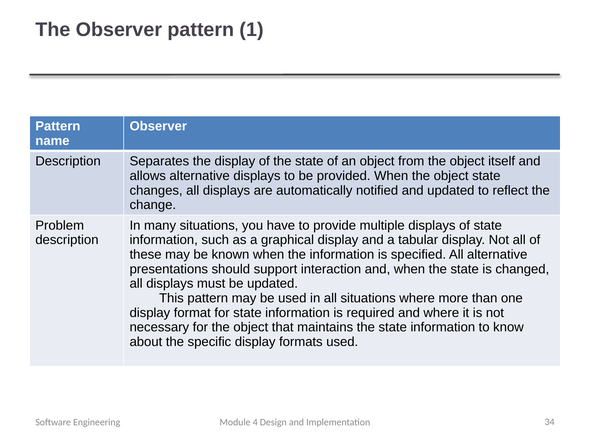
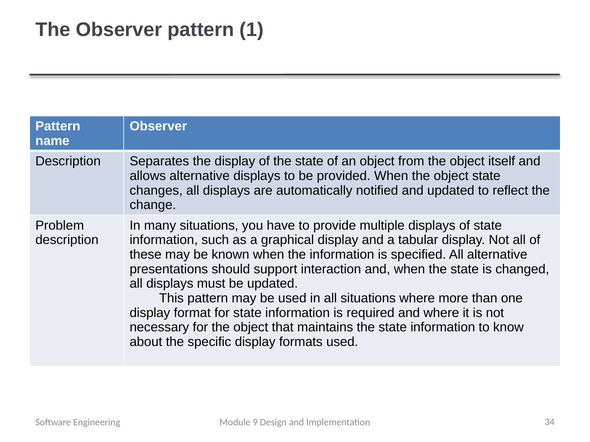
4: 4 -> 9
